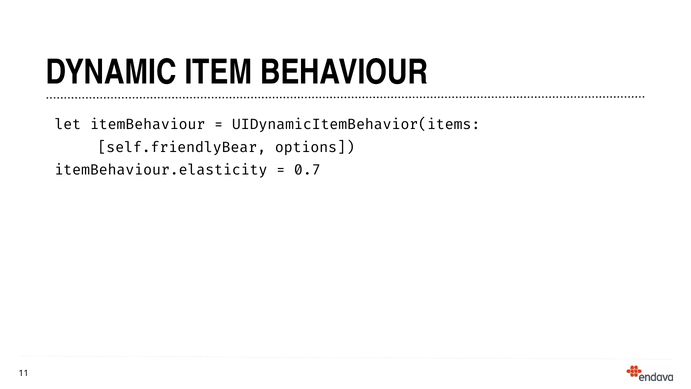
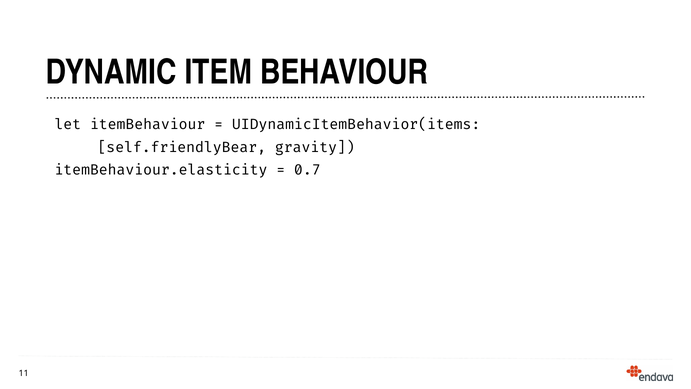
options: options -> gravity
